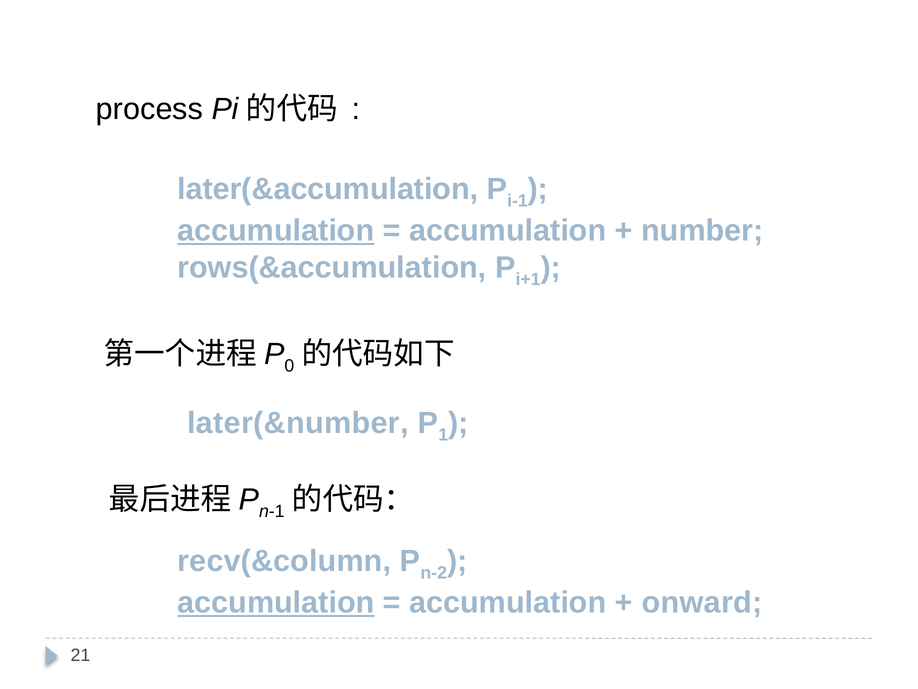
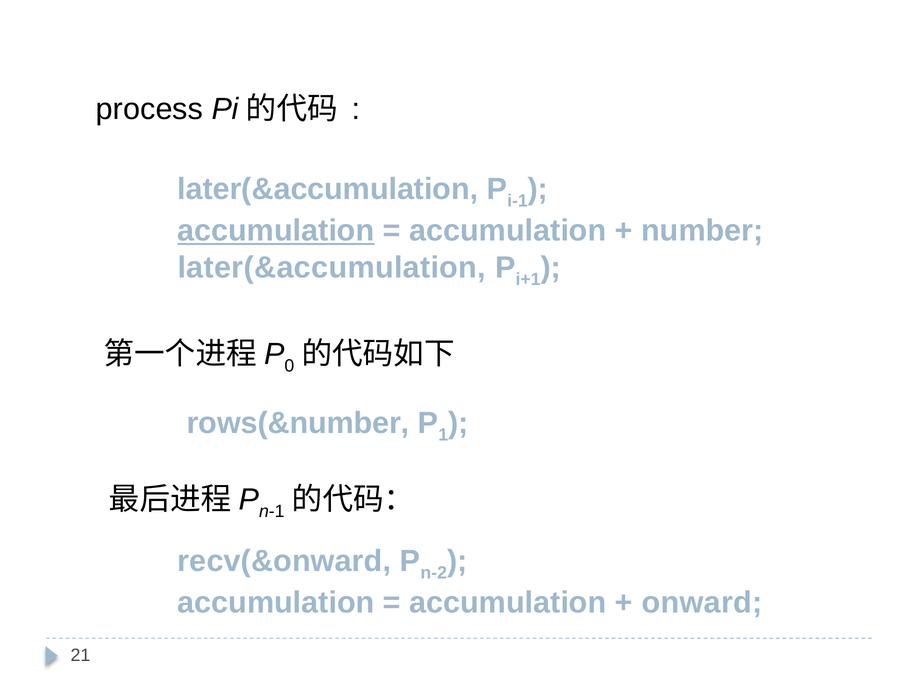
rows(&accumulation at (332, 267): rows(&accumulation -> later(&accumulation
later(&number: later(&number -> rows(&number
recv(&column: recv(&column -> recv(&onward
accumulation at (276, 602) underline: present -> none
